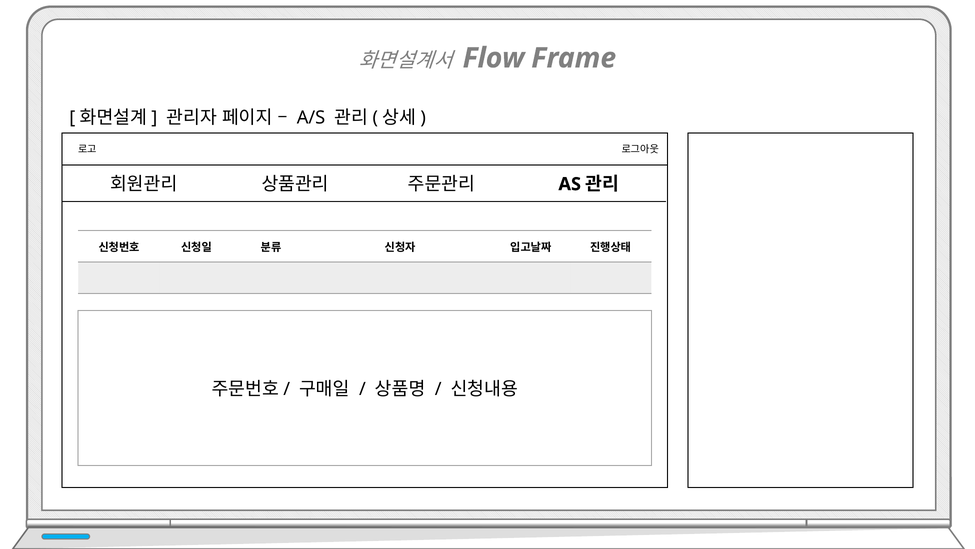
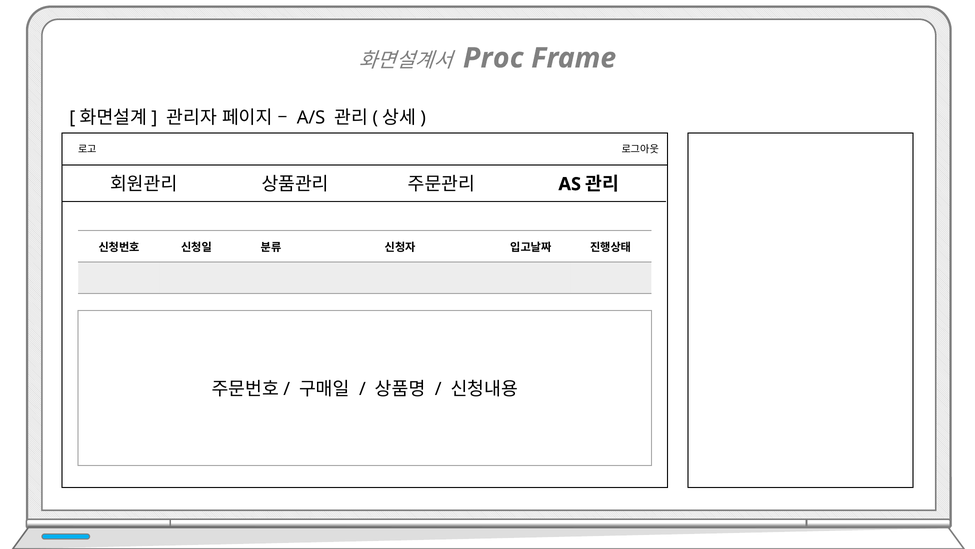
Flow: Flow -> Proc
